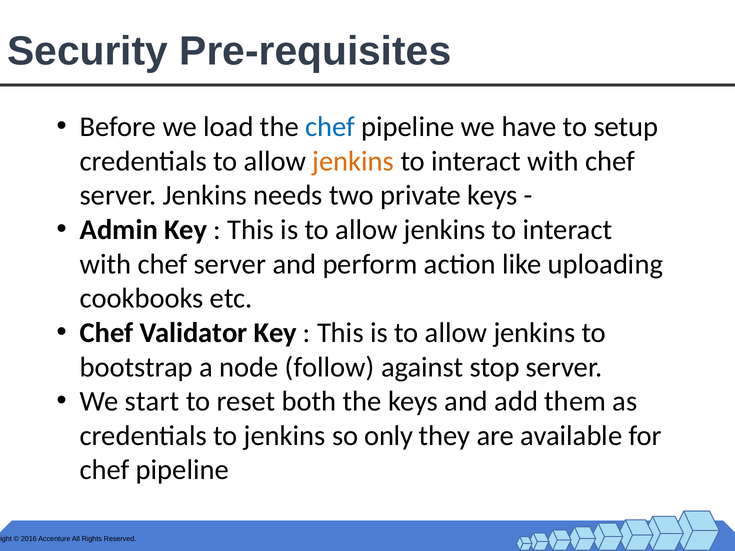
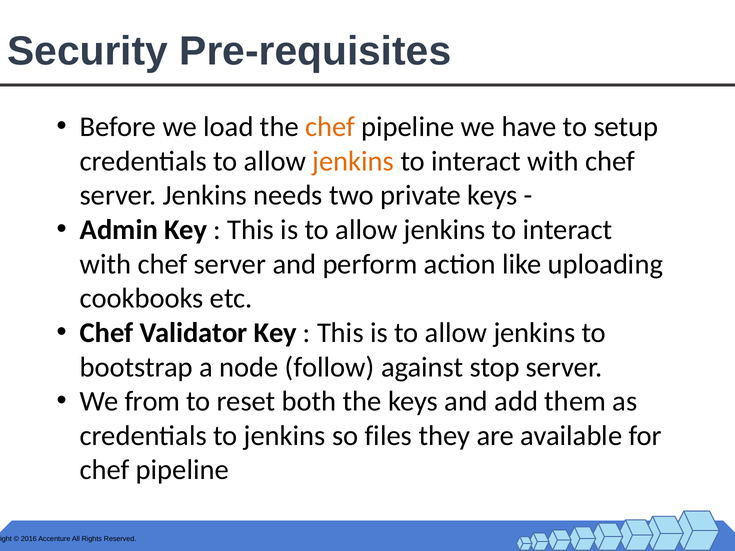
chef at (330, 127) colour: blue -> orange
start: start -> from
only: only -> files
